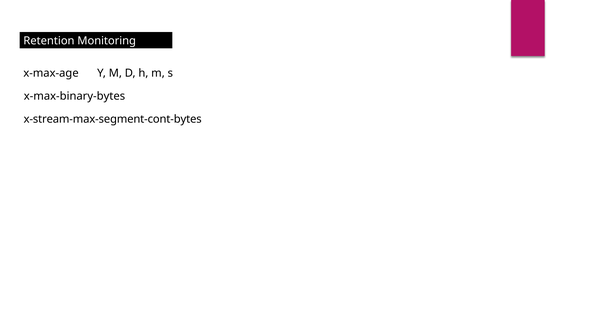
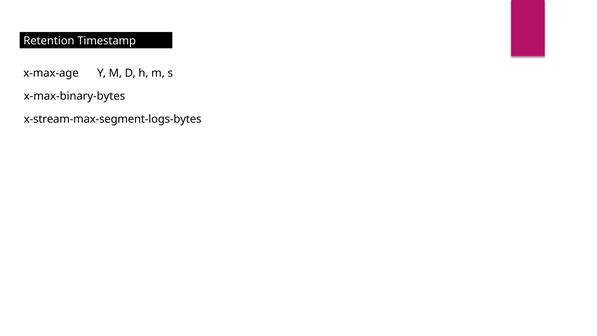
Monitoring: Monitoring -> Timestamp
x-stream-max-segment-cont-bytes: x-stream-max-segment-cont-bytes -> x-stream-max-segment-logs-bytes
